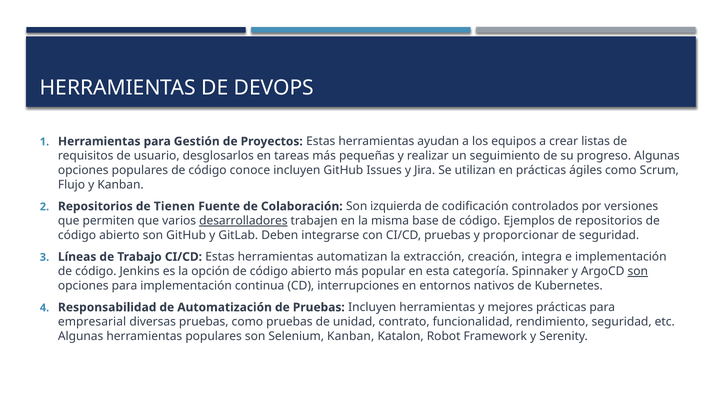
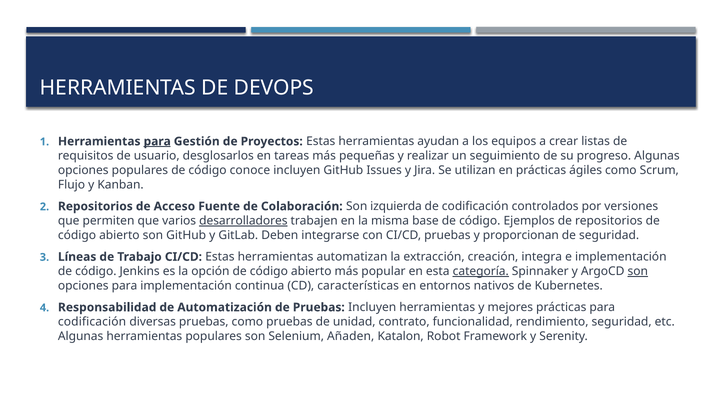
para at (157, 141) underline: none -> present
Tienen: Tienen -> Acceso
proporcionar: proporcionar -> proporcionan
categoría underline: none -> present
interrupciones: interrupciones -> características
empresarial at (92, 322): empresarial -> codificación
Selenium Kanban: Kanban -> Añaden
